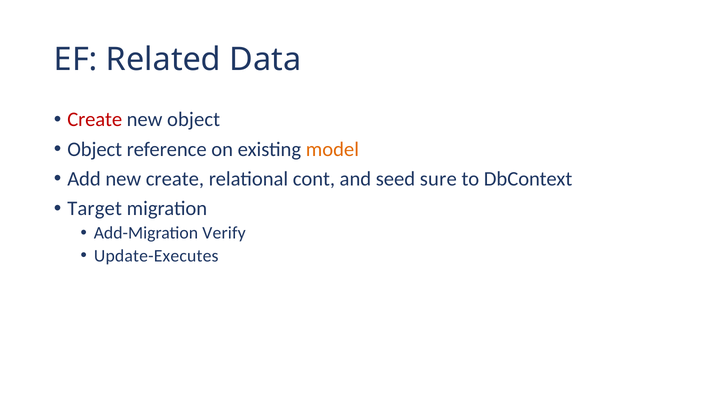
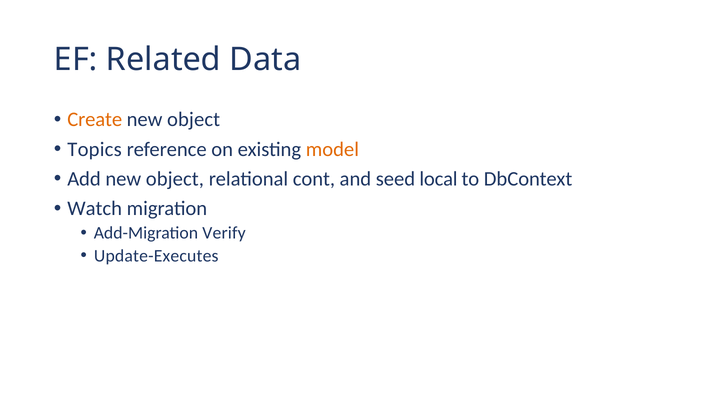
Create at (95, 120) colour: red -> orange
Object at (95, 149): Object -> Topics
Add new create: create -> object
sure: sure -> local
Target: Target -> Watch
